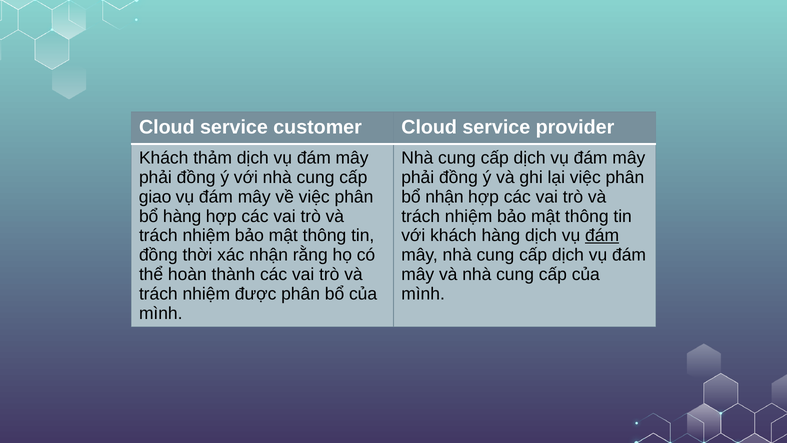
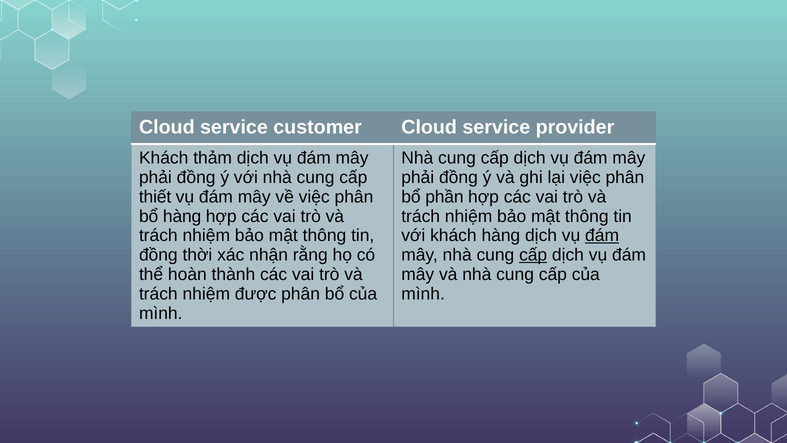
giao: giao -> thiết
bổ nhận: nhận -> phần
cấp at (533, 255) underline: none -> present
